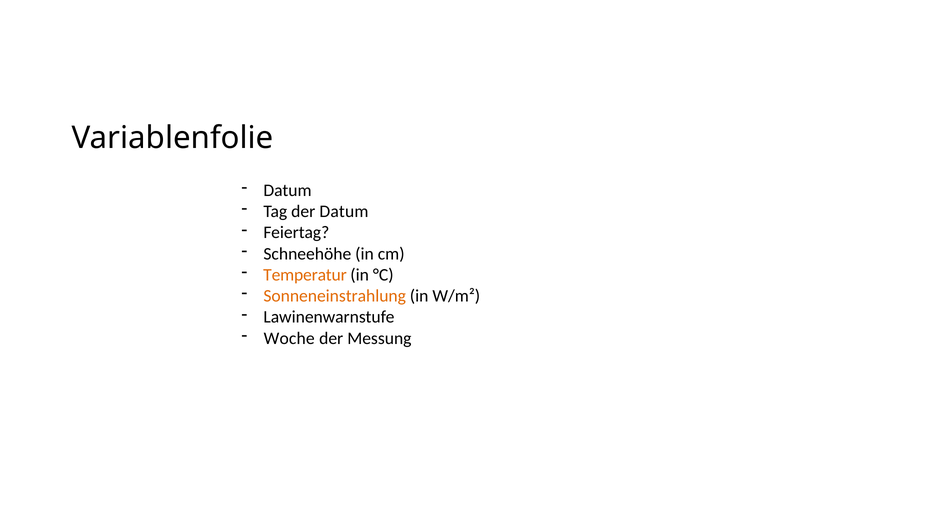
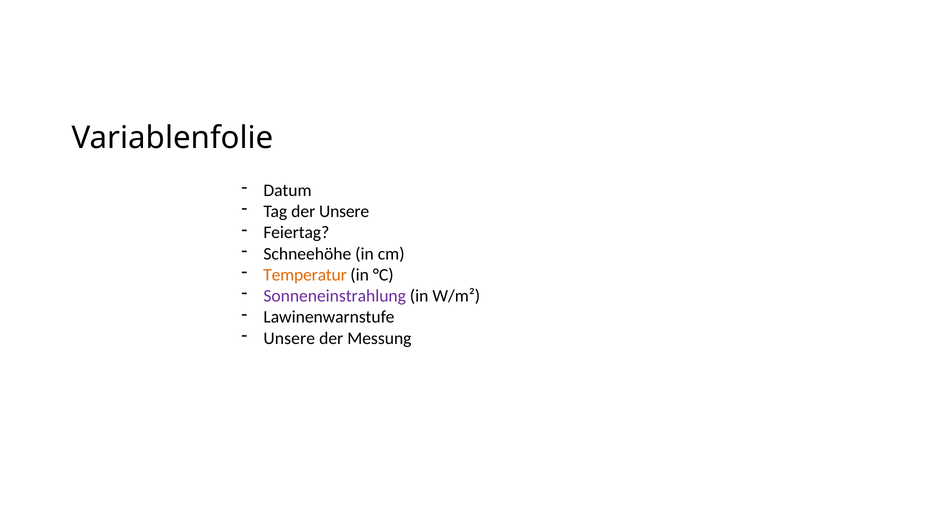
der Datum: Datum -> Unsere
Sonneneinstrahlung colour: orange -> purple
Woche at (289, 338): Woche -> Unsere
